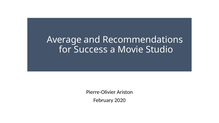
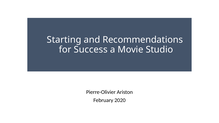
Average: Average -> Starting
